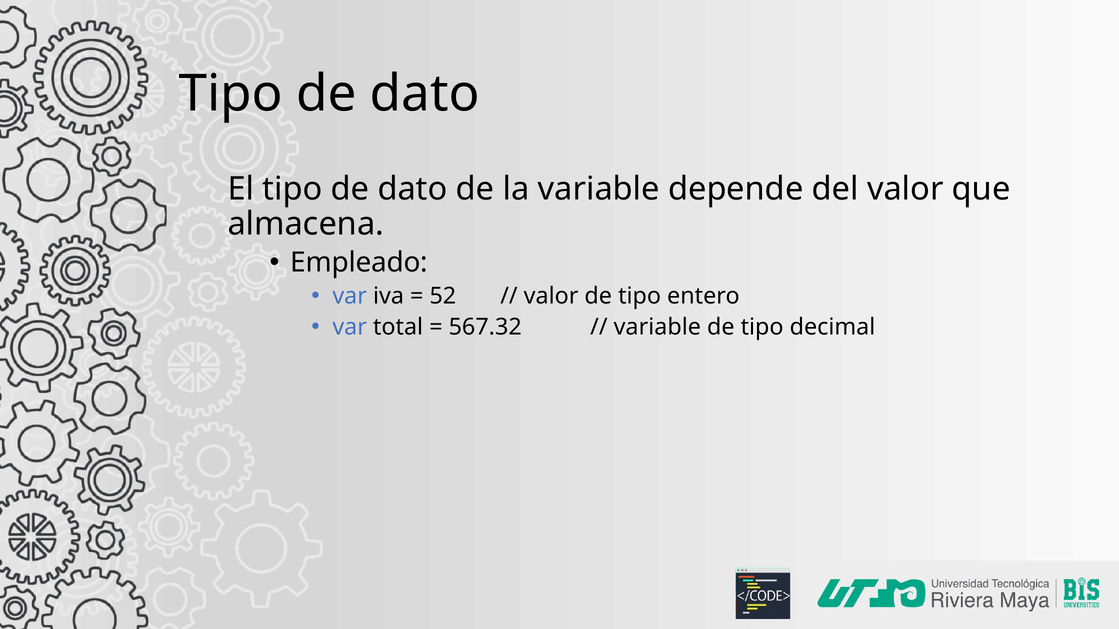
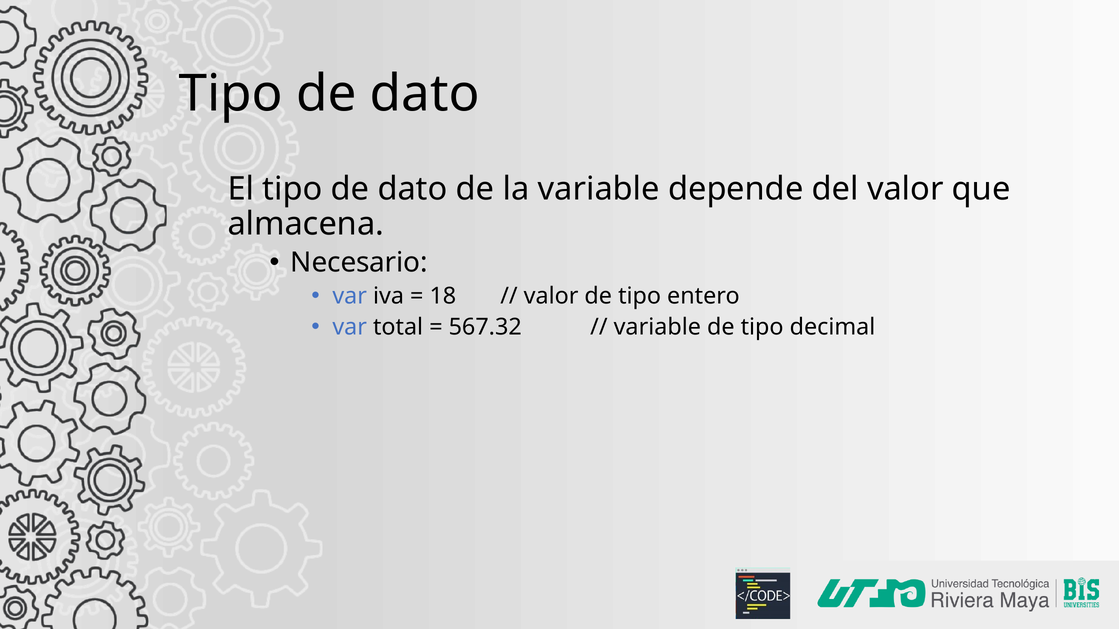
Empleado: Empleado -> Necesario
52: 52 -> 18
